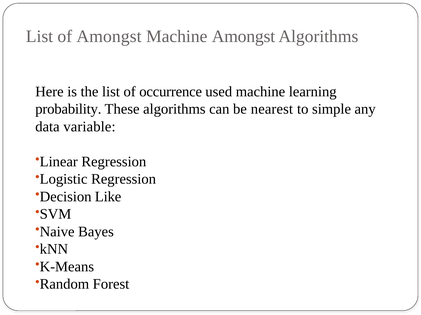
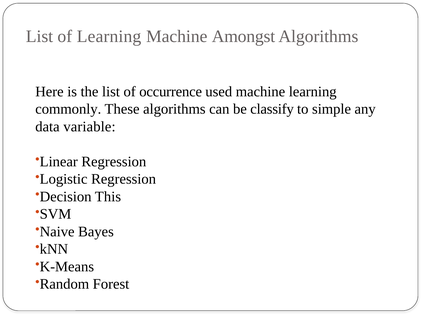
of Amongst: Amongst -> Learning
probability: probability -> commonly
nearest: nearest -> classify
Like: Like -> This
